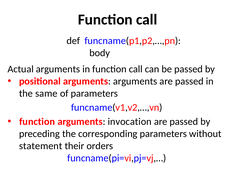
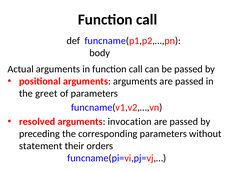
same: same -> greet
function at (37, 122): function -> resolved
